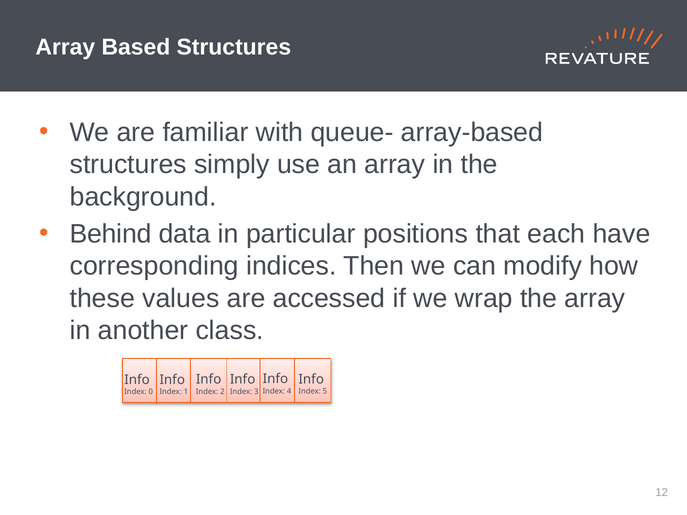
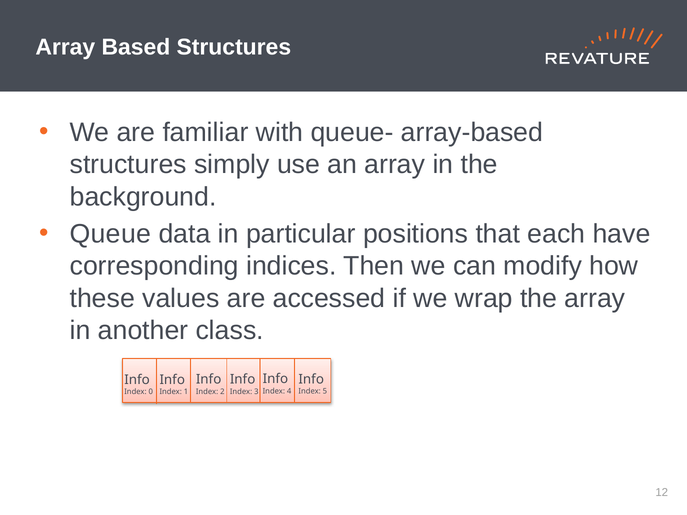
Behind: Behind -> Queue
